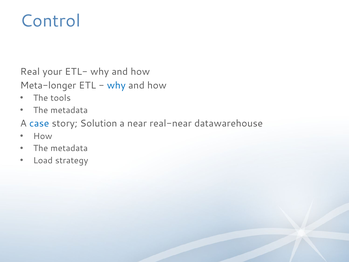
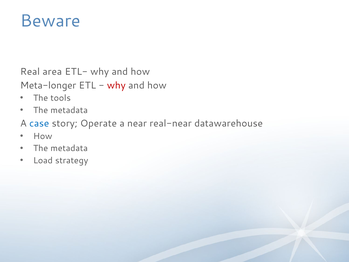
Control: Control -> Beware
your: your -> area
why at (116, 85) colour: blue -> red
Solution: Solution -> Operate
